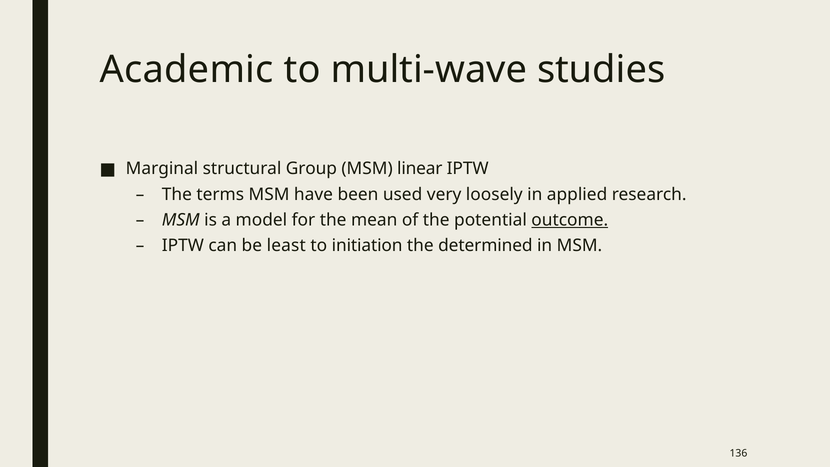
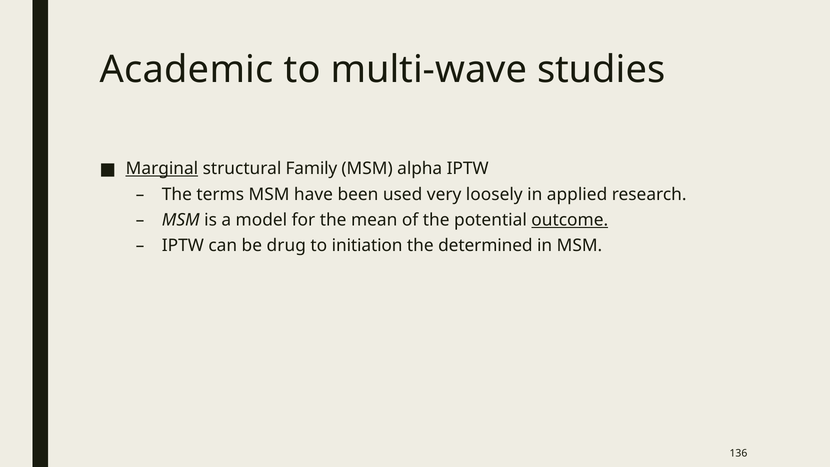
Marginal underline: none -> present
Group: Group -> Family
linear: linear -> alpha
least: least -> drug
